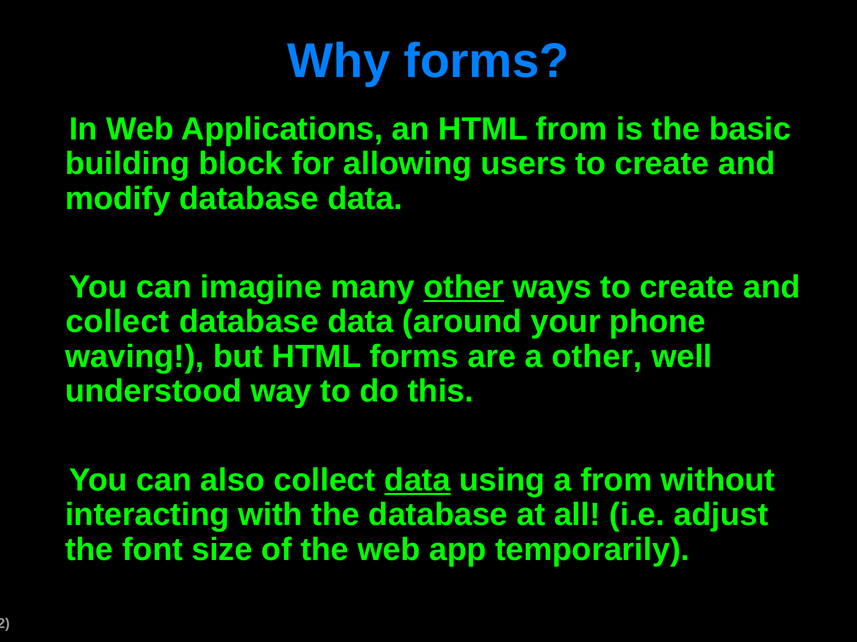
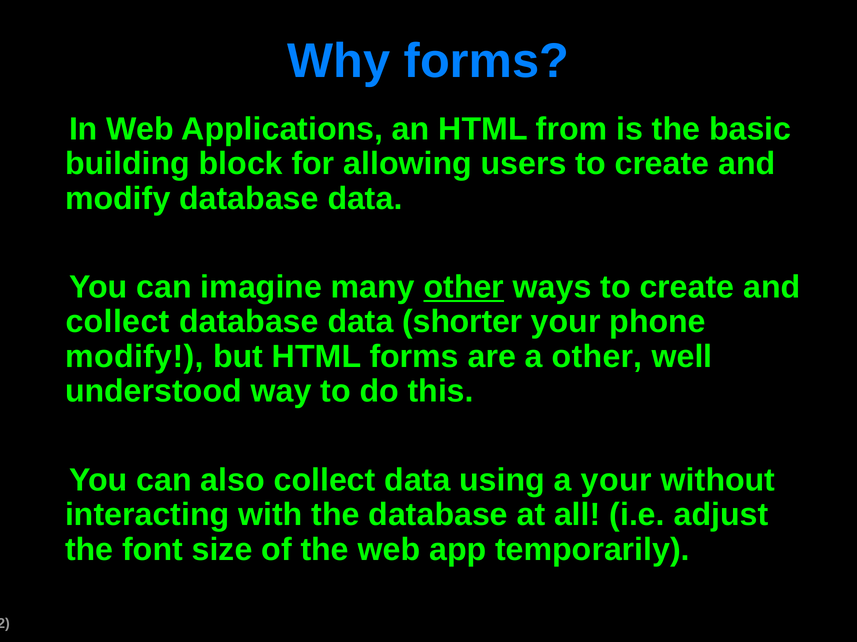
around: around -> shorter
waving at (135, 357): waving -> modify
data at (417, 481) underline: present -> none
a from: from -> your
